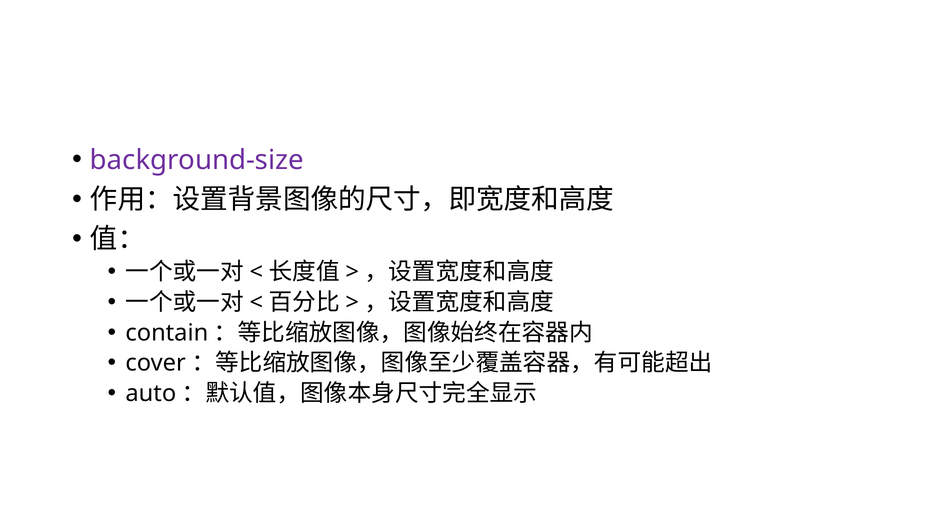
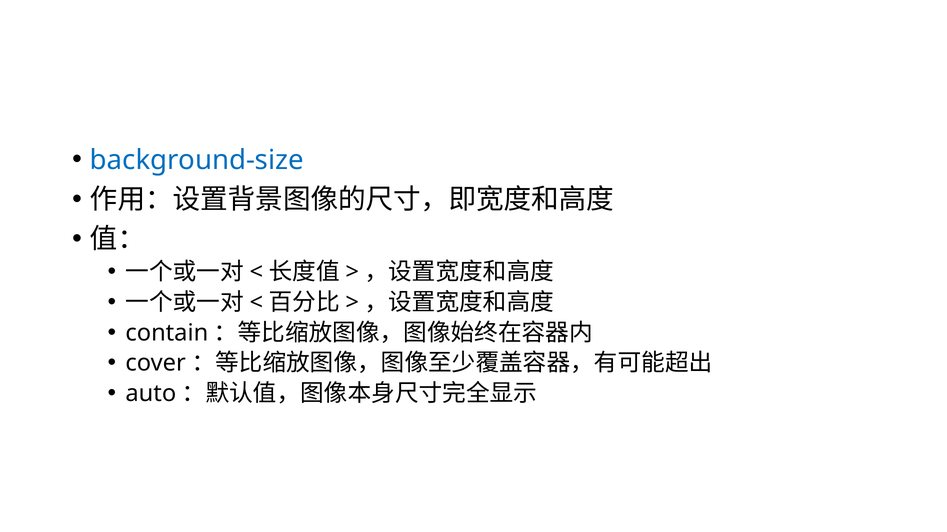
background-size colour: purple -> blue
